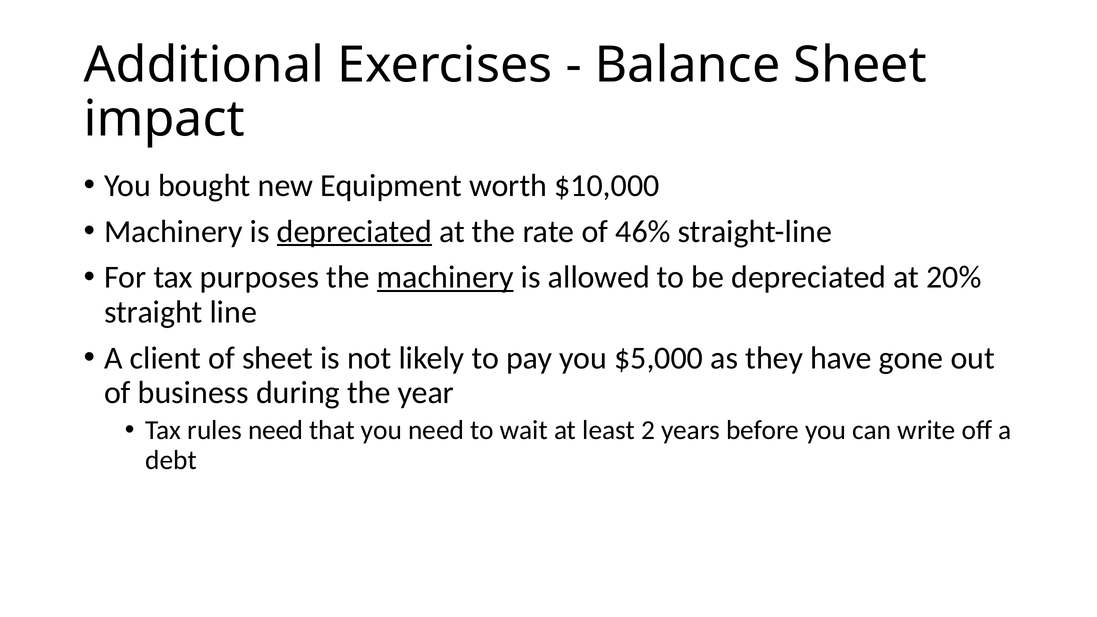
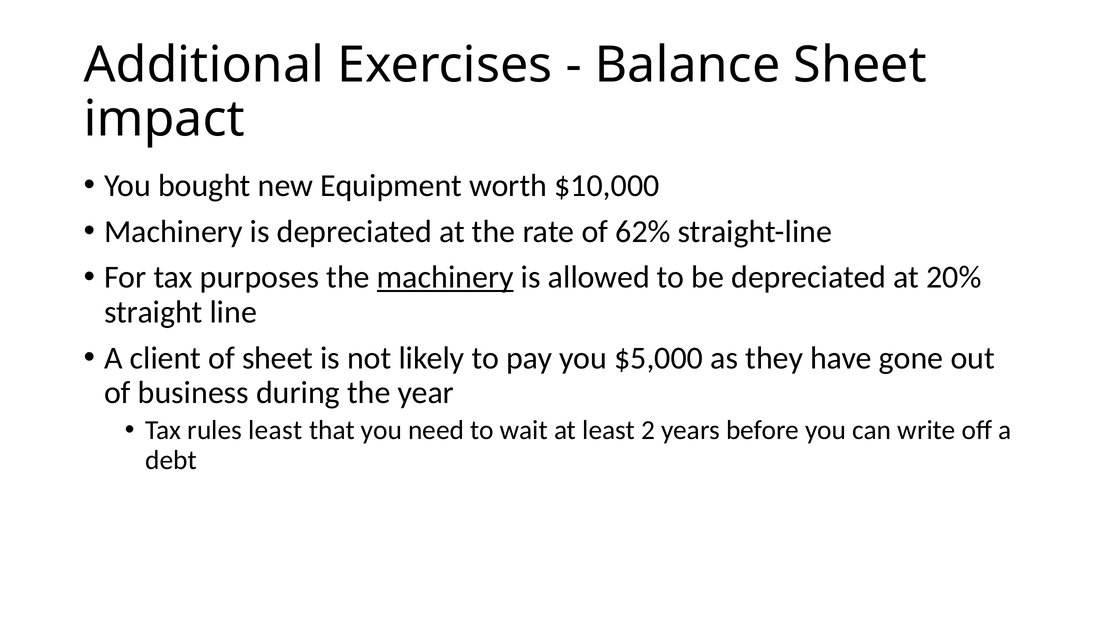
depreciated at (354, 231) underline: present -> none
46%: 46% -> 62%
rules need: need -> least
